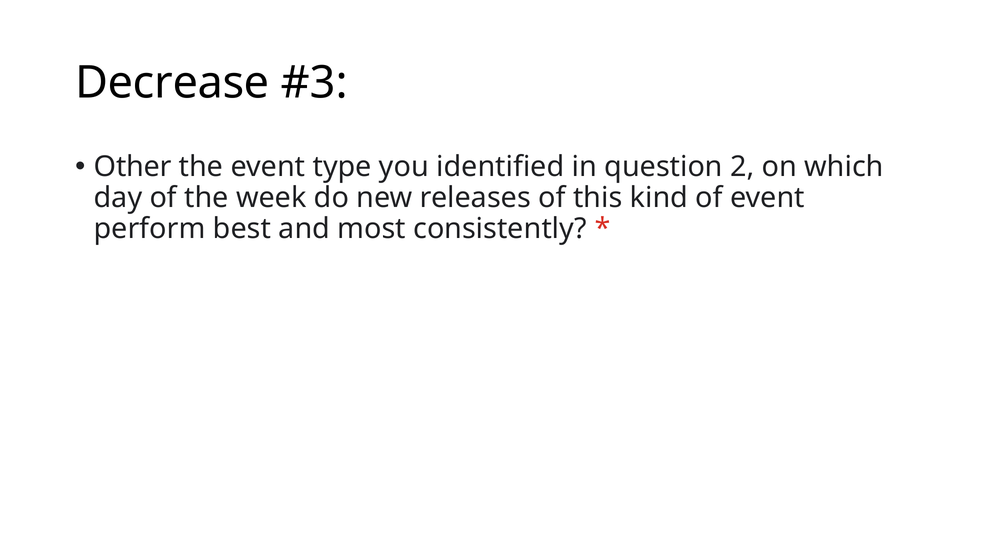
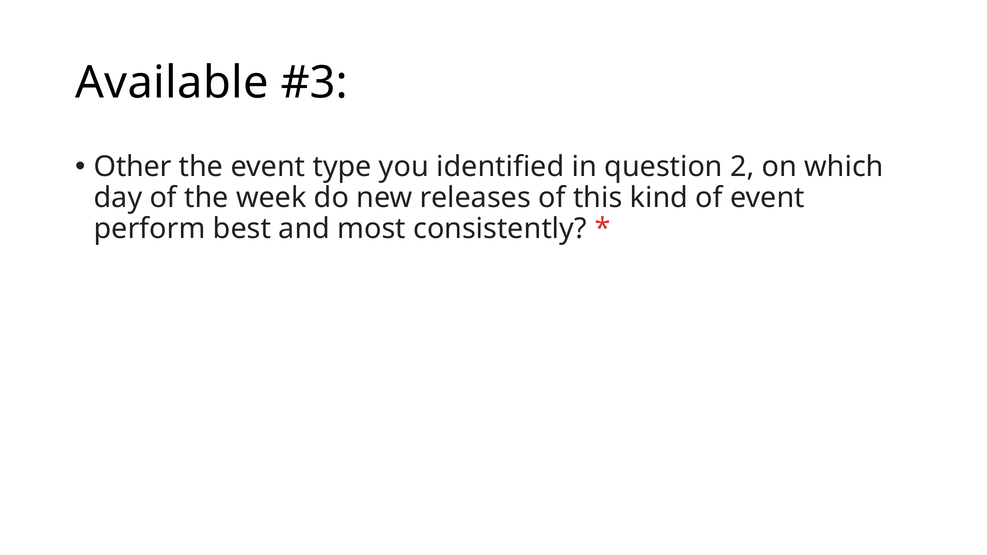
Decrease: Decrease -> Available
